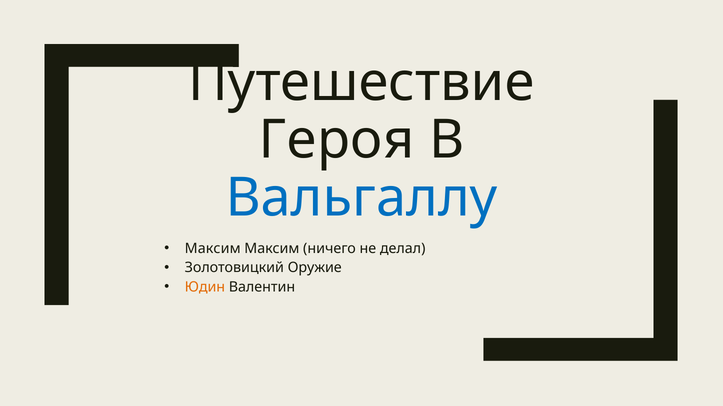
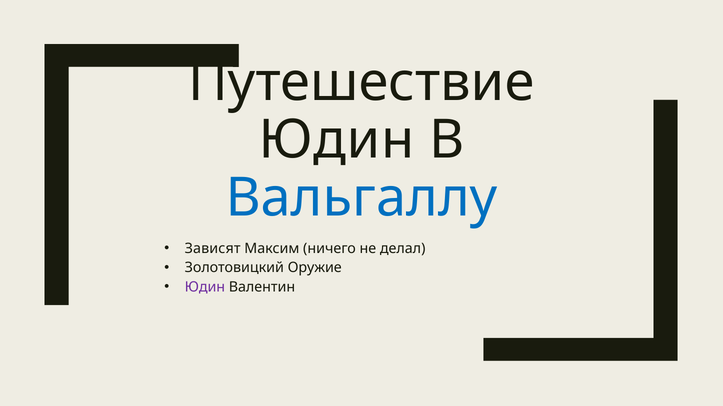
Героя at (337, 140): Героя -> Юдин
Максим at (213, 249): Максим -> Зависят
Юдин at (205, 287) colour: orange -> purple
